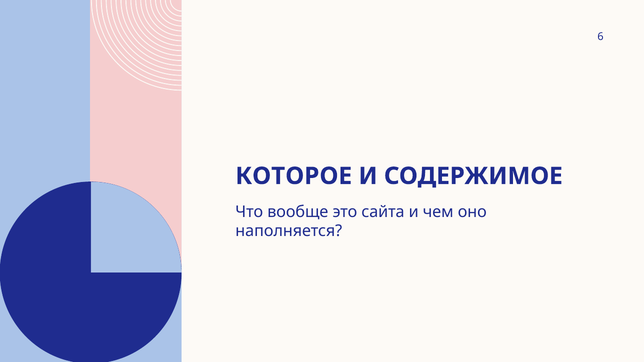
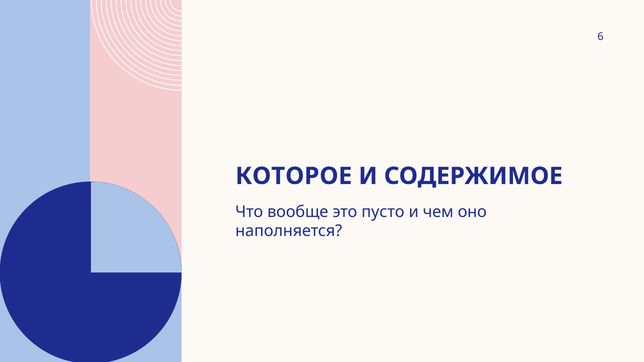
сайта: сайта -> пусто
